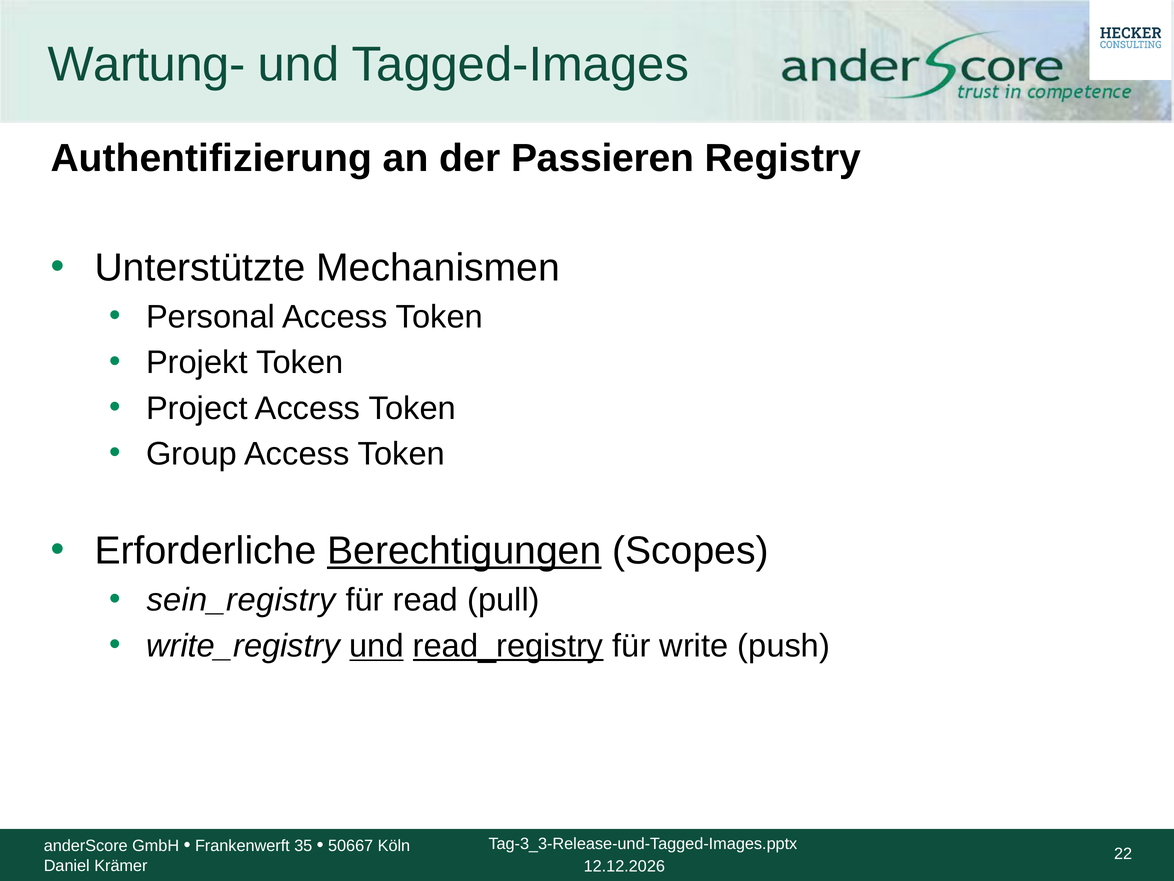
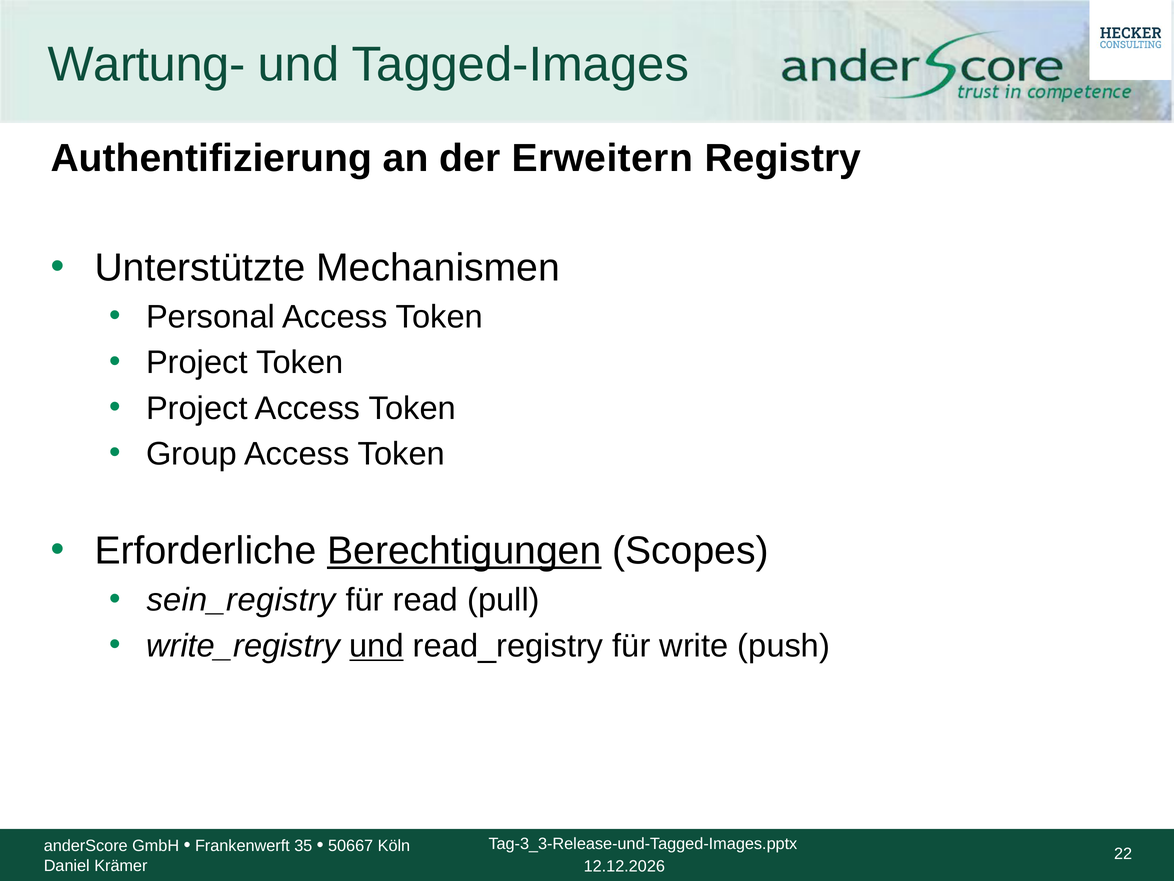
Passieren: Passieren -> Erweitern
Projekt at (197, 362): Projekt -> Project
read_registry underline: present -> none
